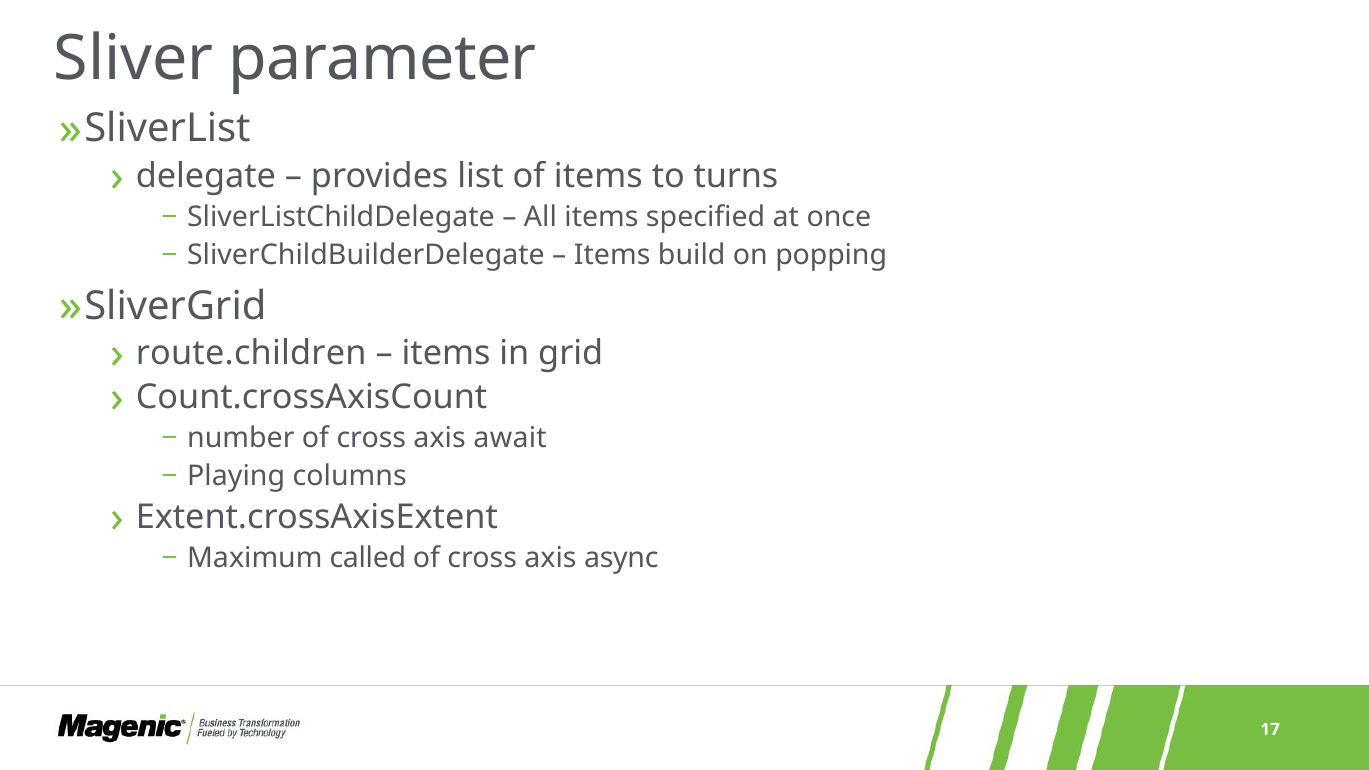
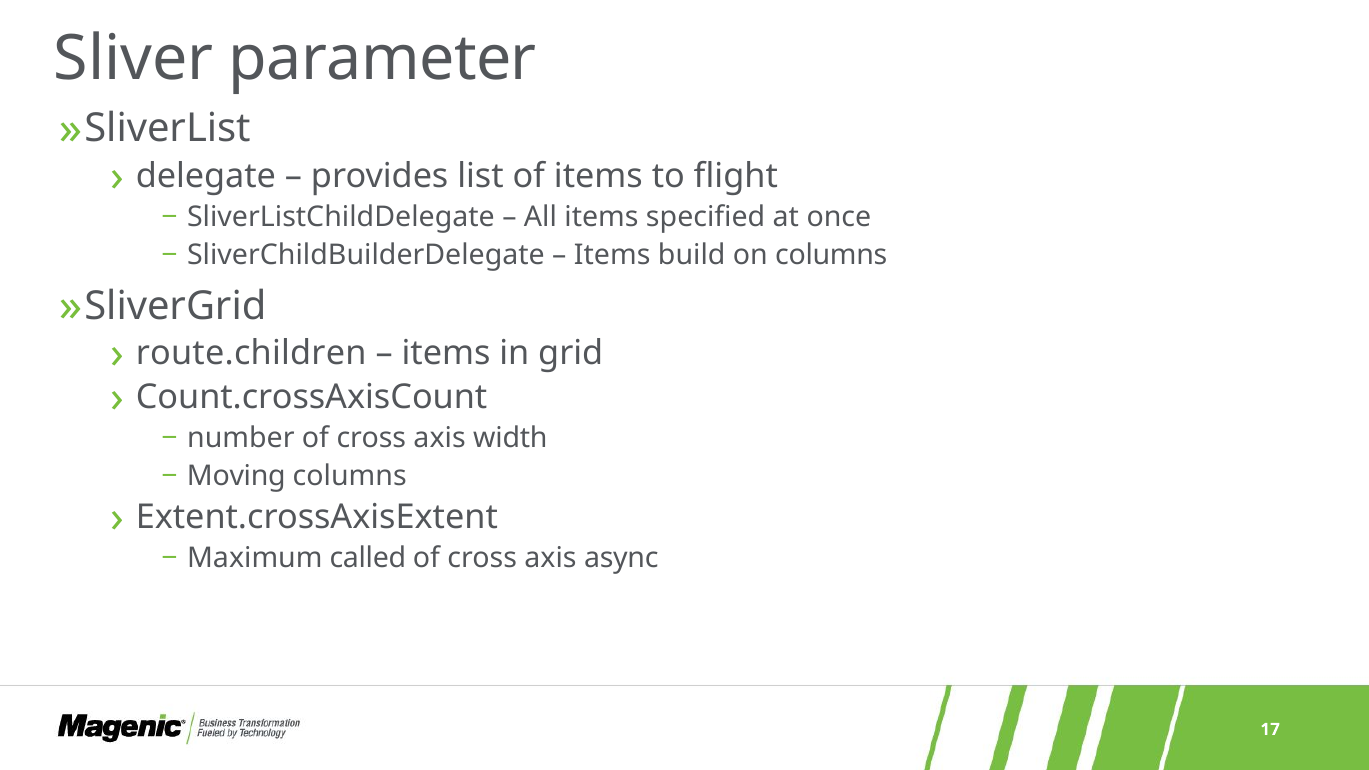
turns: turns -> flight
on popping: popping -> columns
await: await -> width
Playing: Playing -> Moving
